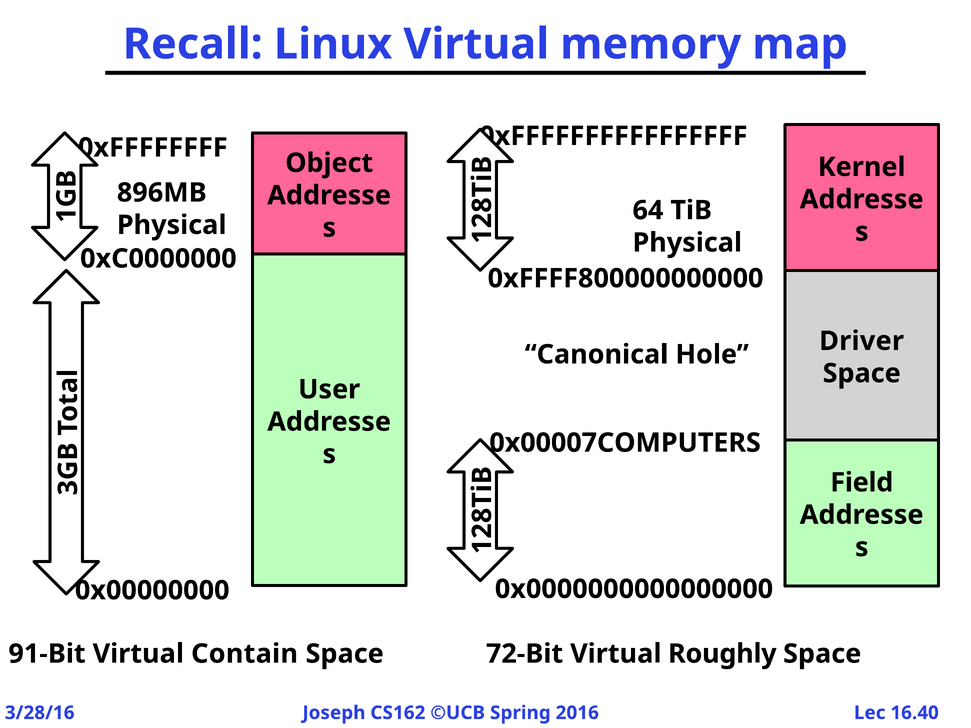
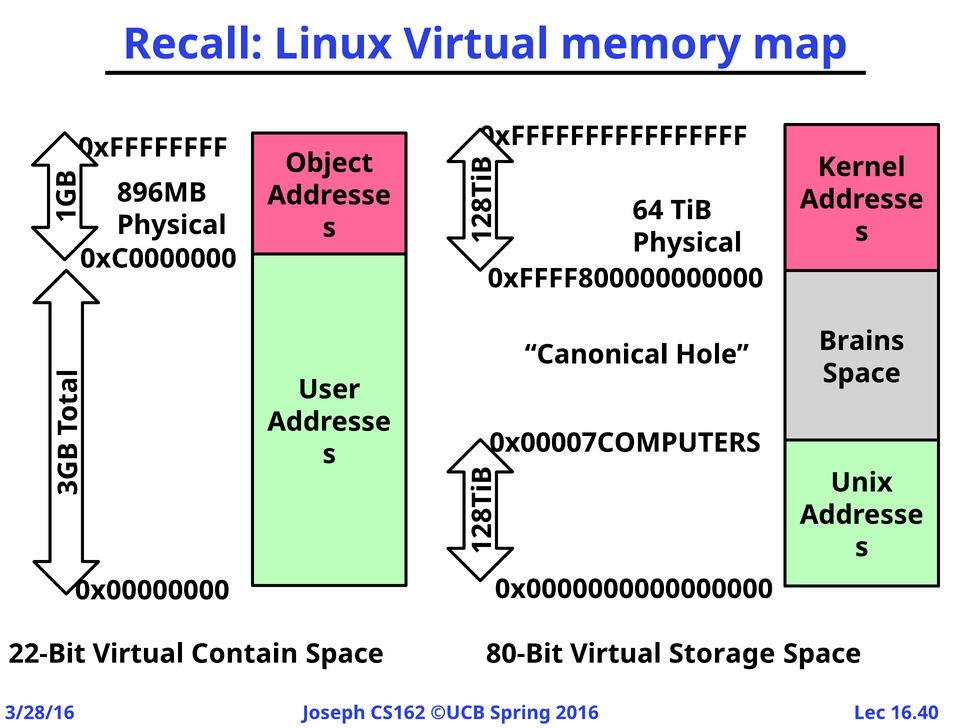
Driver: Driver -> Brains
Field: Field -> Unix
91-Bit: 91-Bit -> 22-Bit
72-Bit: 72-Bit -> 80-Bit
Roughly: Roughly -> Storage
